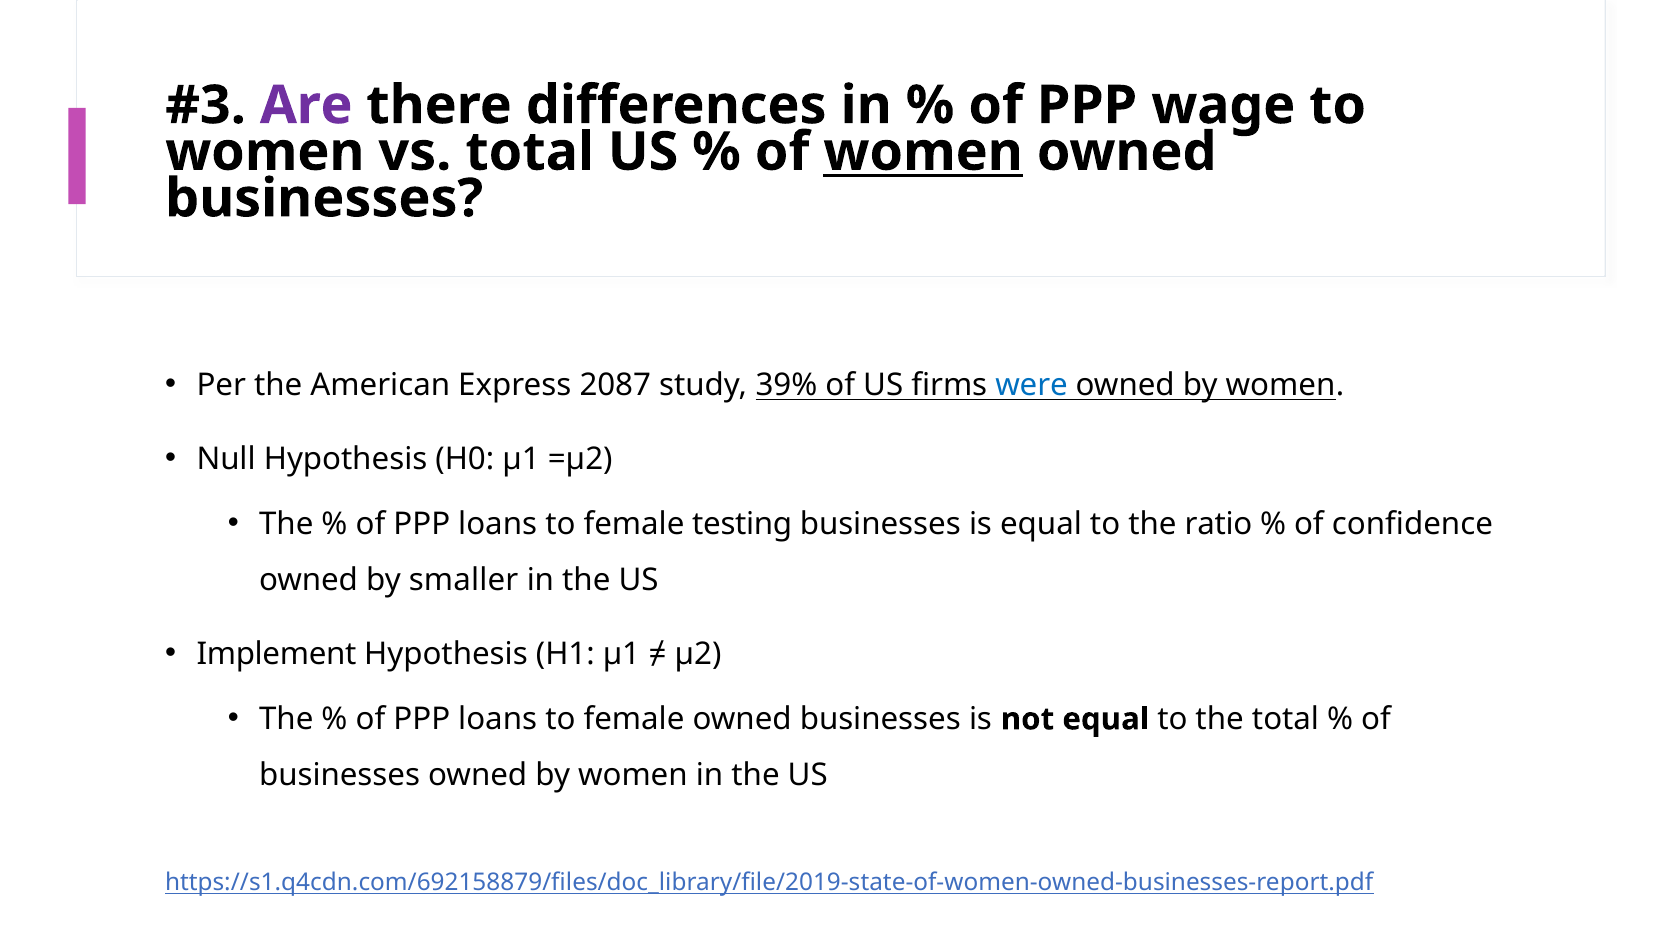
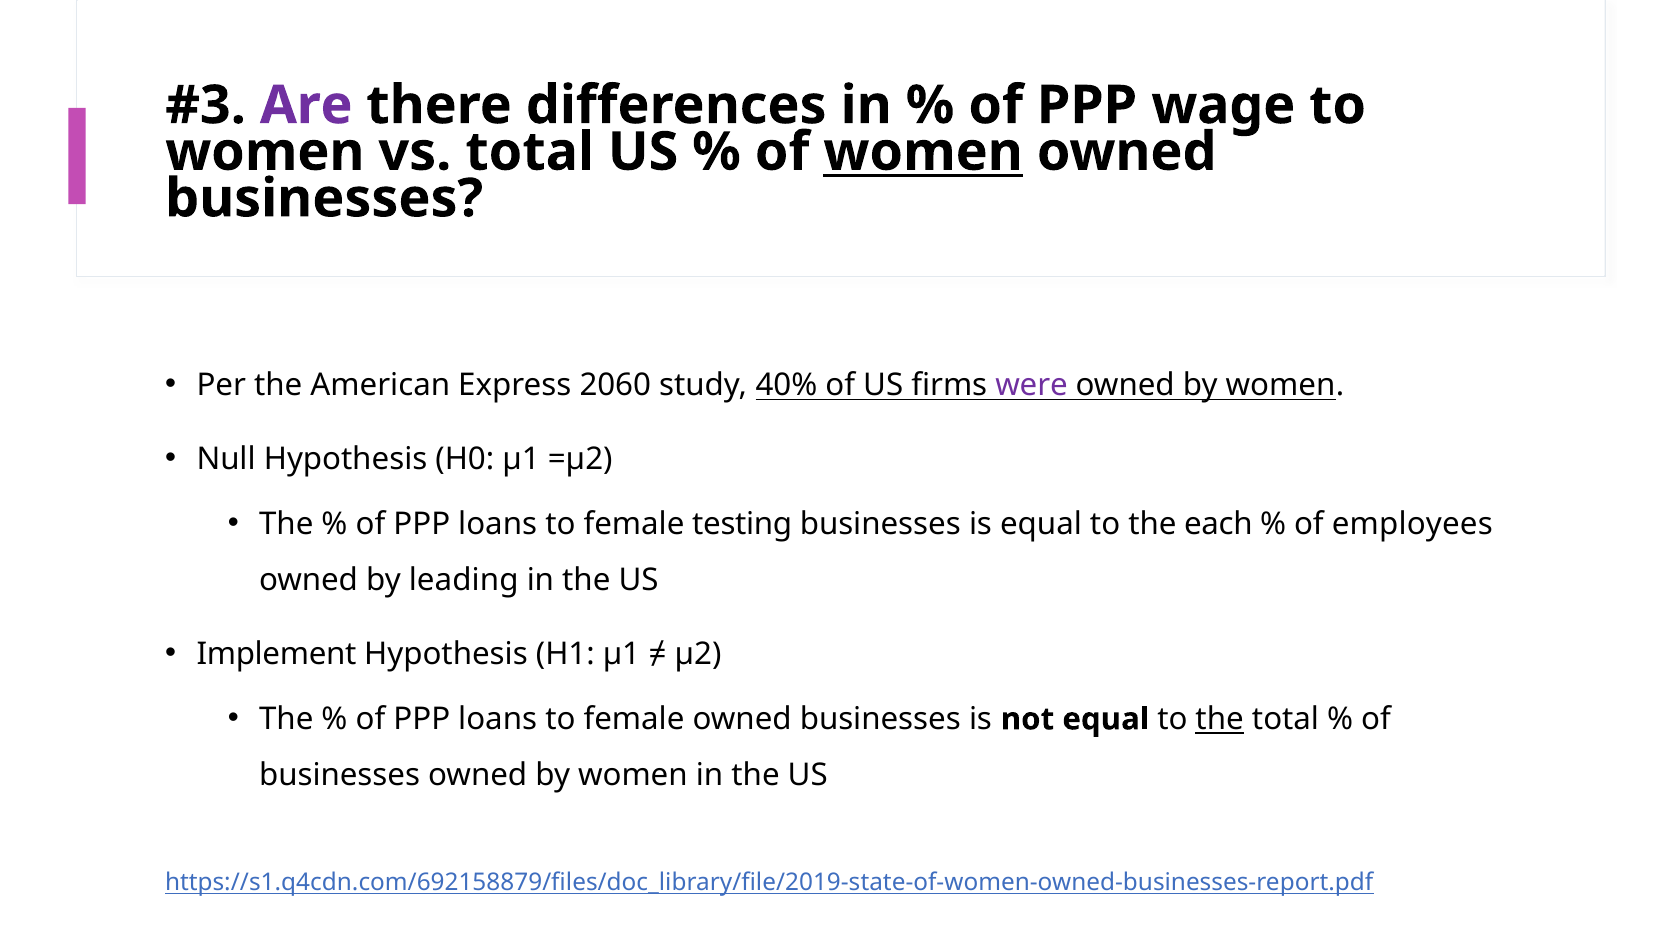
2087: 2087 -> 2060
39%: 39% -> 40%
were colour: blue -> purple
ratio: ratio -> each
confidence: confidence -> employees
smaller: smaller -> leading
the at (1220, 719) underline: none -> present
